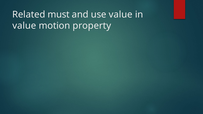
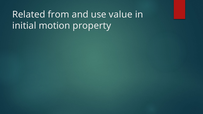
must: must -> from
value at (24, 26): value -> initial
